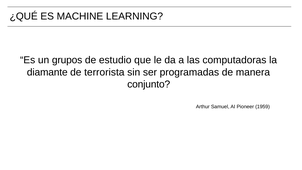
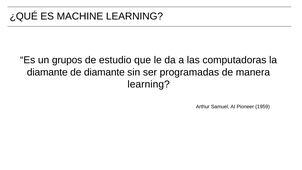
de terrorista: terrorista -> diamante
conjunto at (149, 84): conjunto -> learning
